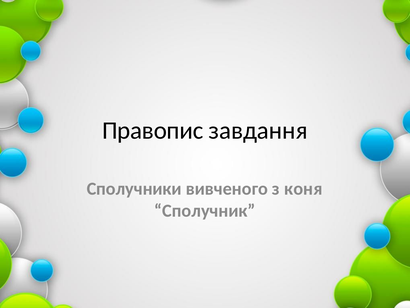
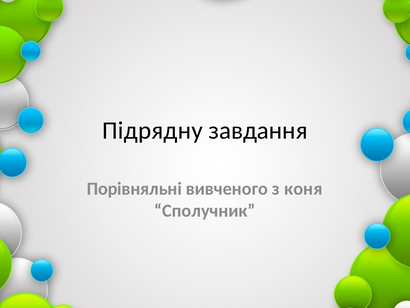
Правопис: Правопис -> Підрядну
Сполучники: Сполучники -> Порівняльні
